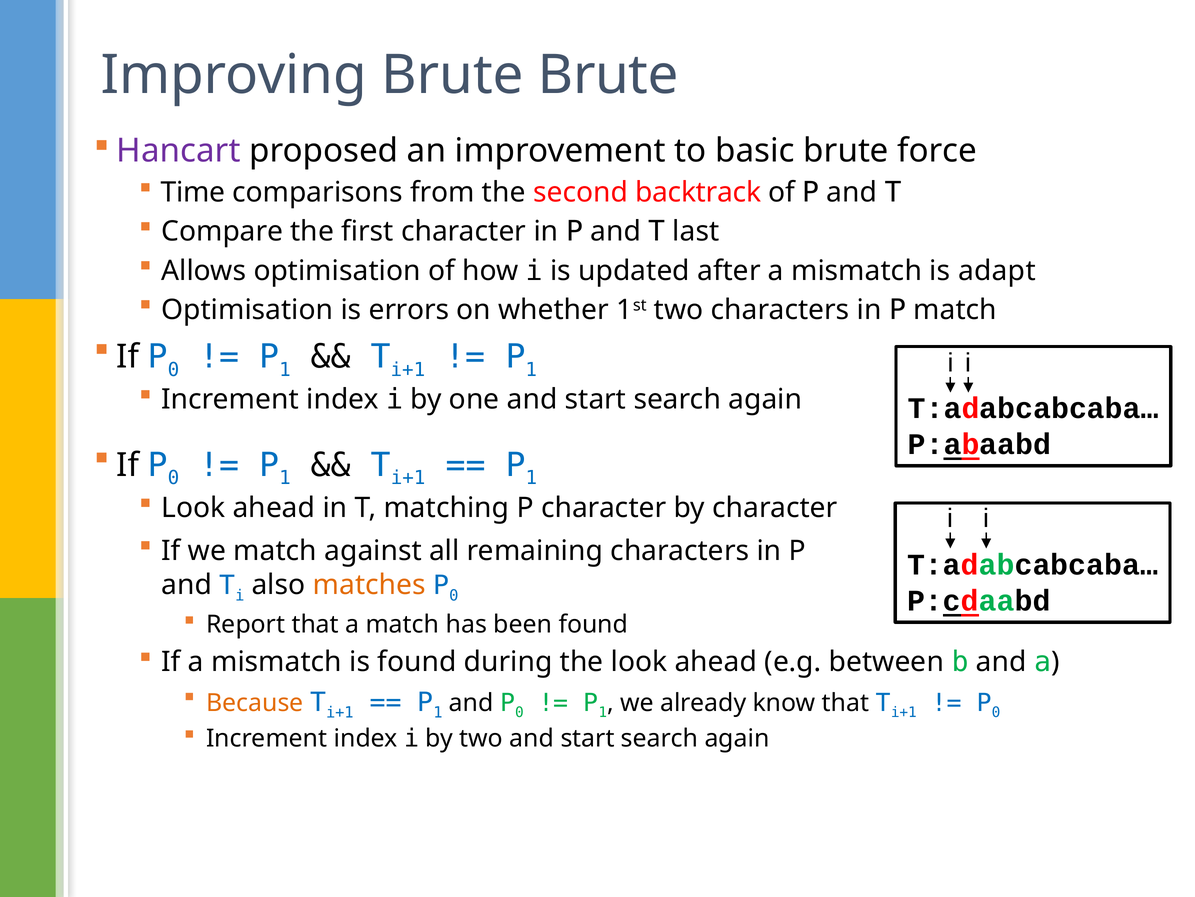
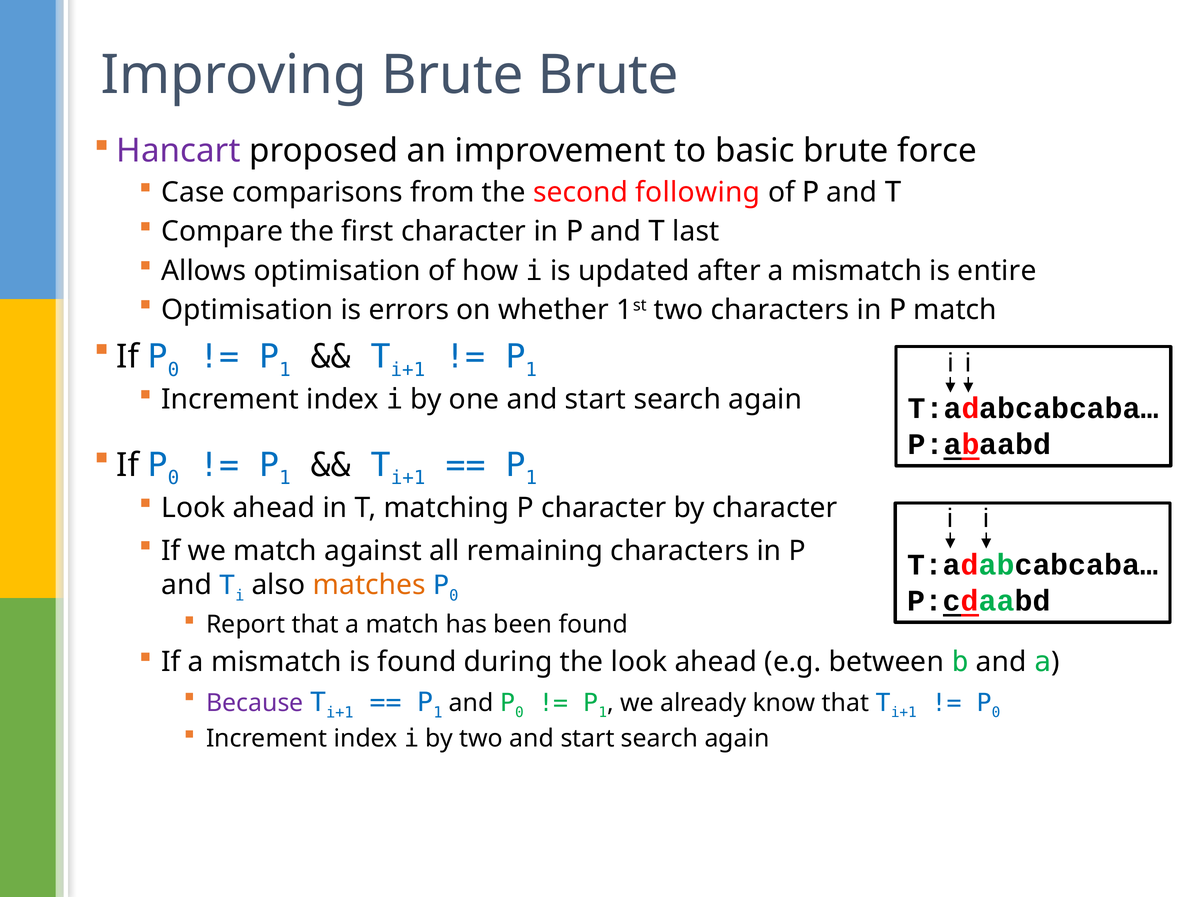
Time: Time -> Case
backtrack: backtrack -> following
adapt: adapt -> entire
Because colour: orange -> purple
